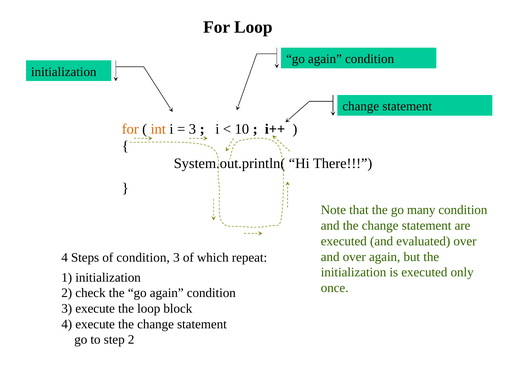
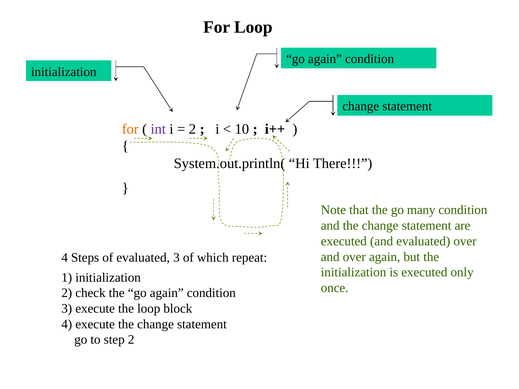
int colour: orange -> purple
3 at (192, 129): 3 -> 2
of condition: condition -> evaluated
